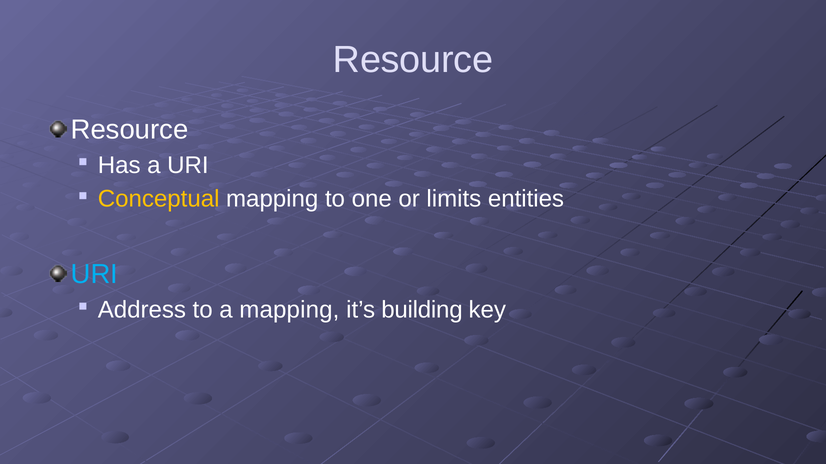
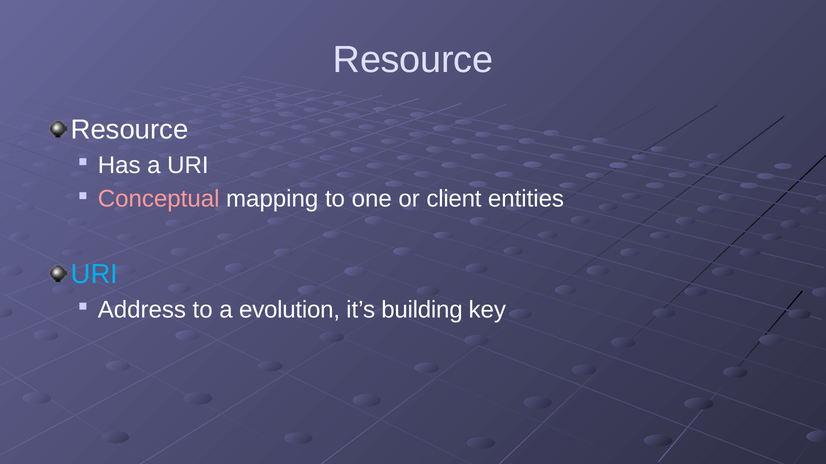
Conceptual colour: yellow -> pink
limits: limits -> client
a mapping: mapping -> evolution
